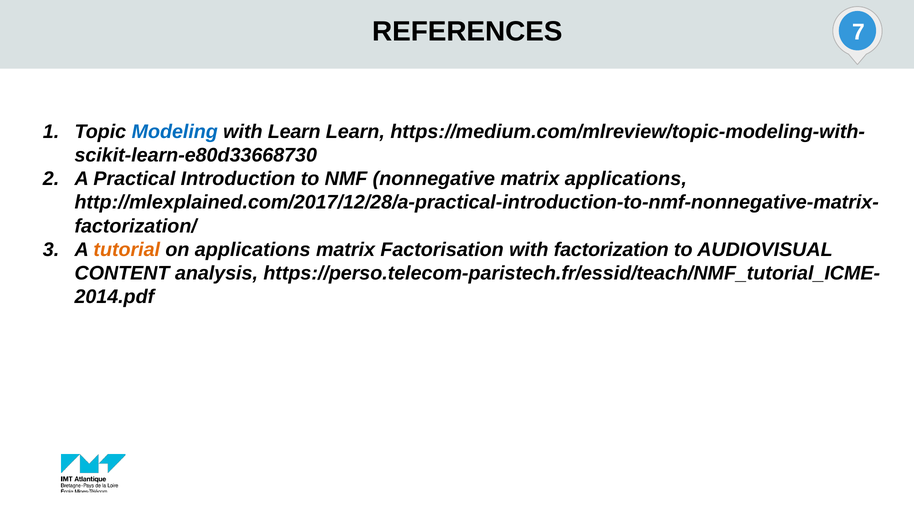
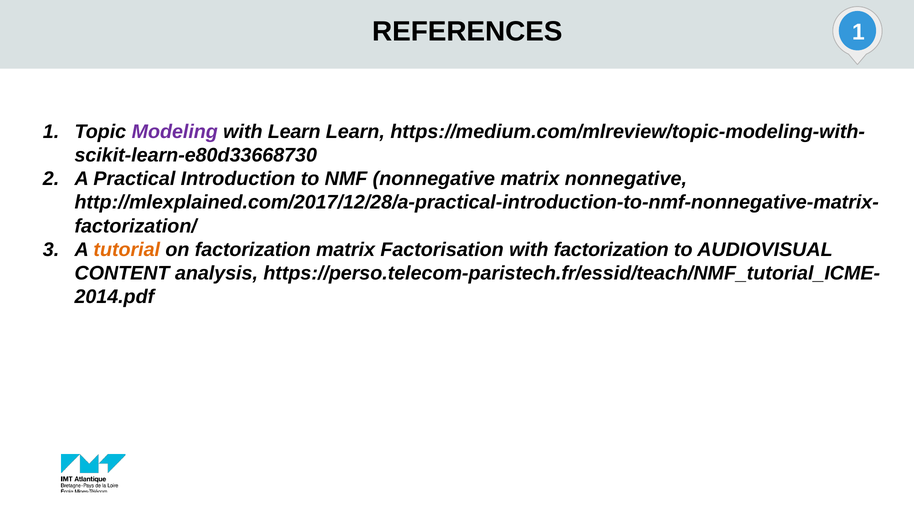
REFERENCES 7: 7 -> 1
Modeling colour: blue -> purple
matrix applications: applications -> nonnegative
on applications: applications -> factorization
